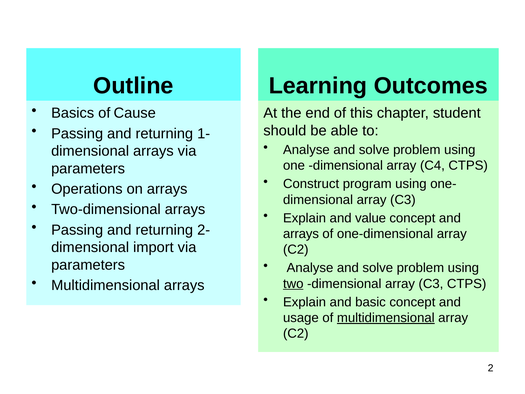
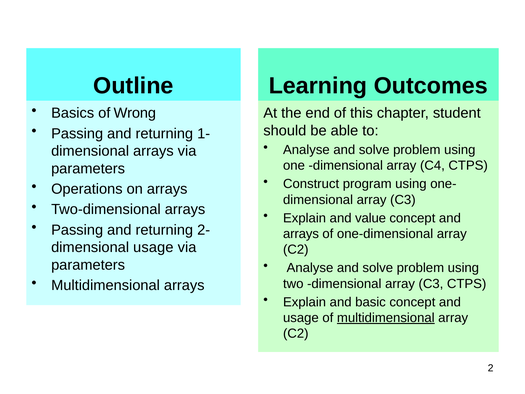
Cause: Cause -> Wrong
dimensional import: import -> usage
two underline: present -> none
